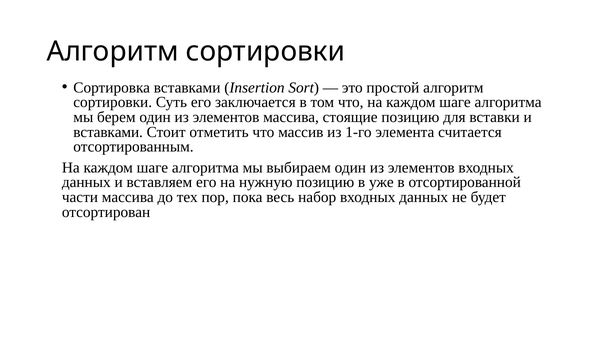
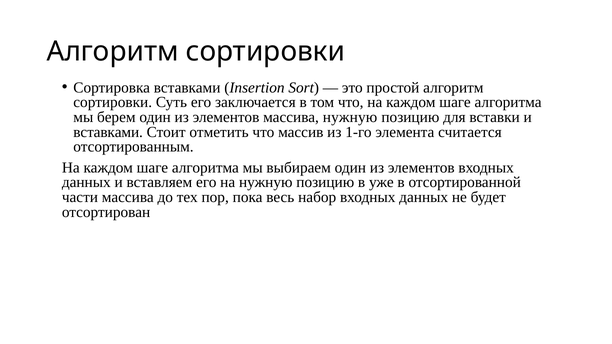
массива стоящие: стоящие -> нужную
